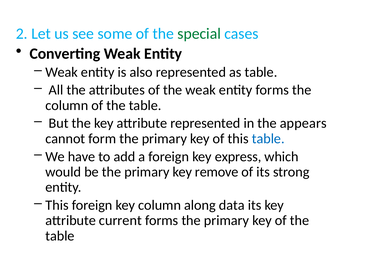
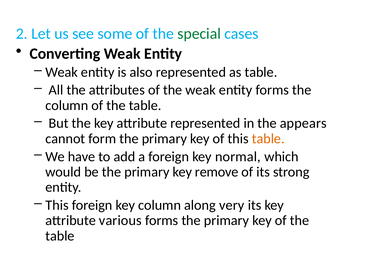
table at (268, 139) colour: blue -> orange
express: express -> normal
data: data -> very
current: current -> various
